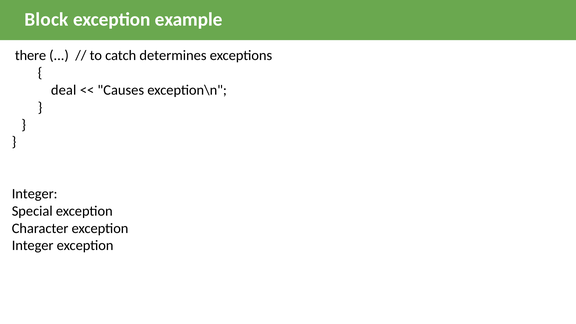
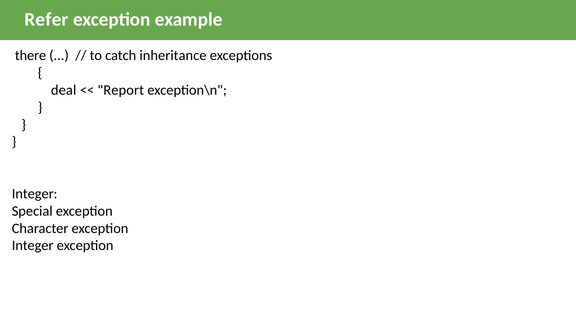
Block: Block -> Refer
determines: determines -> inheritance
Causes: Causes -> Report
